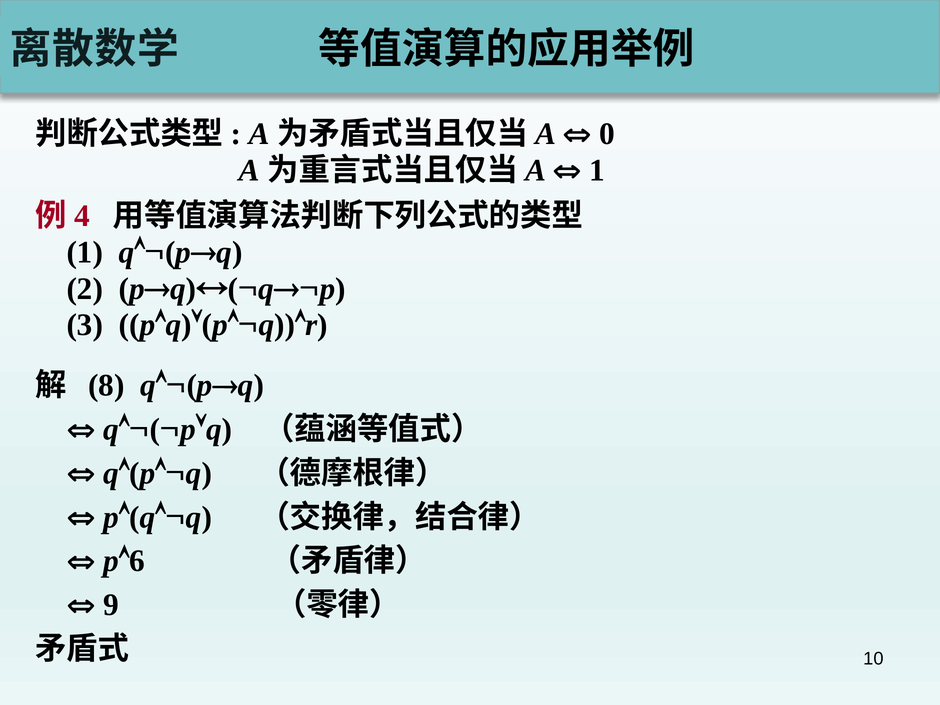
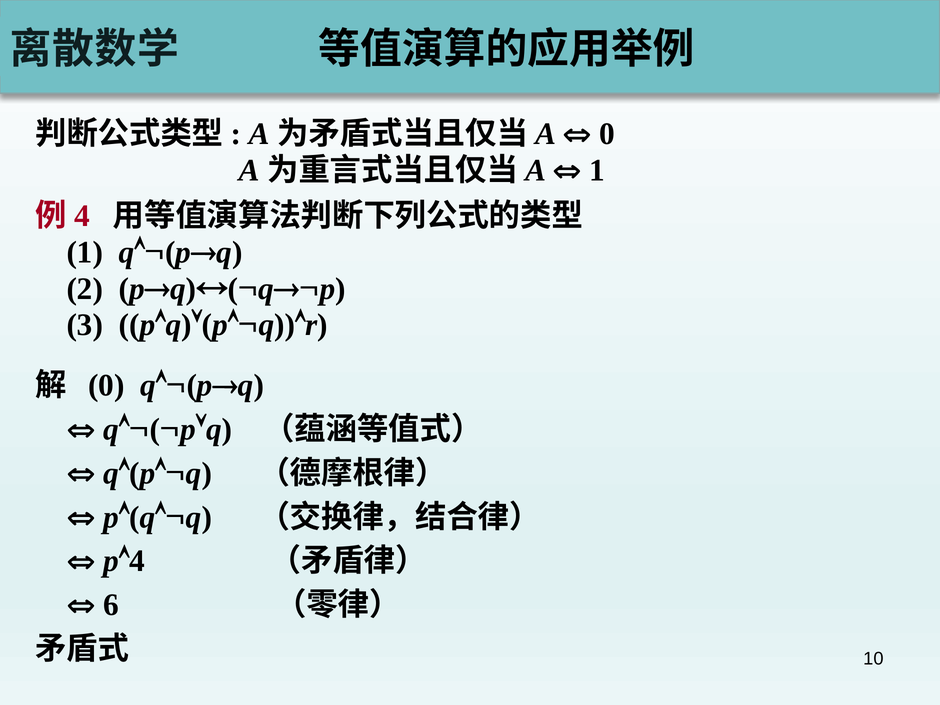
8 at (106, 386): 8 -> 0
6: 6 -> 4
9: 9 -> 6
